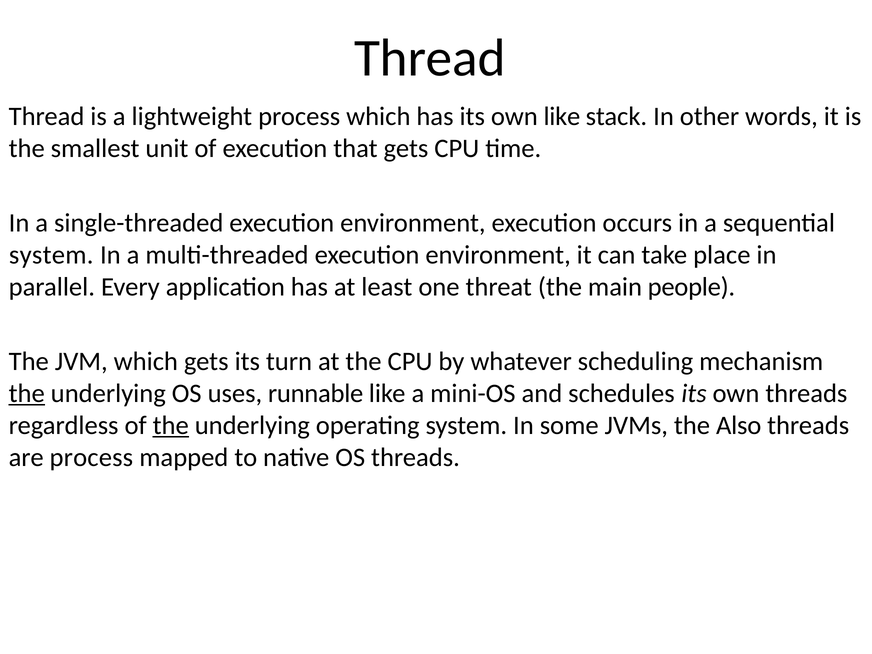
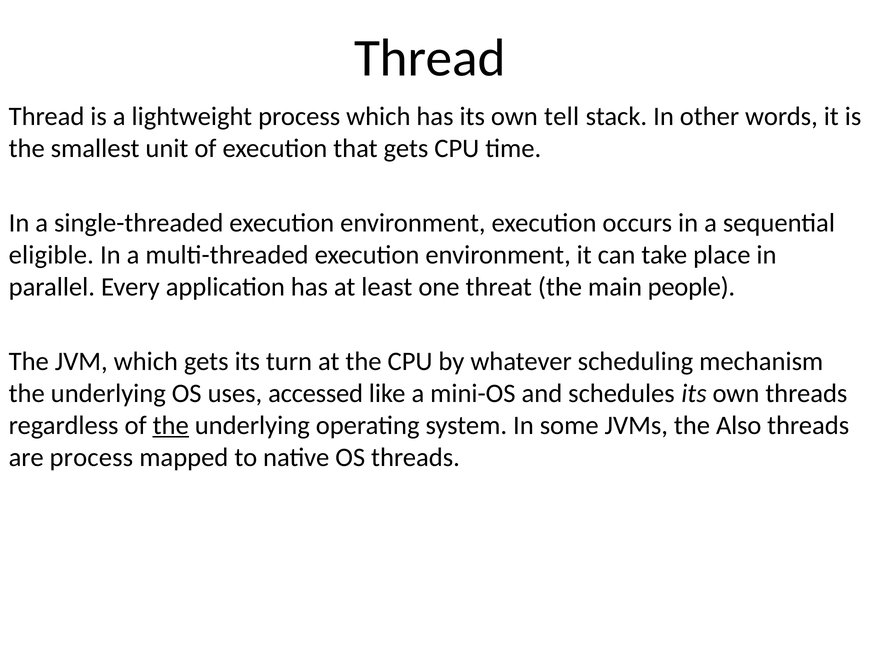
own like: like -> tell
system at (51, 255): system -> eligible
the at (27, 393) underline: present -> none
runnable: runnable -> accessed
